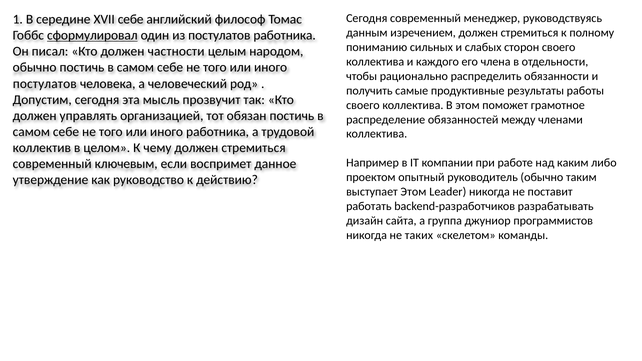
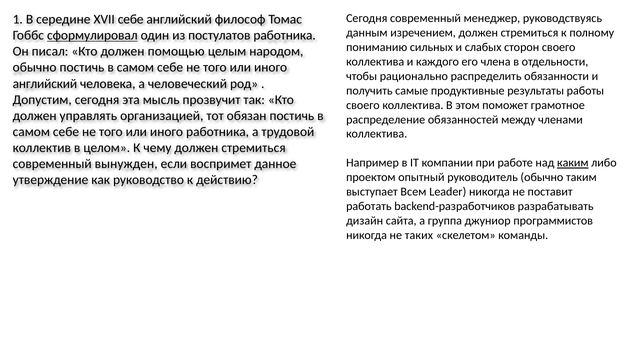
частности: частности -> помощью
постулатов at (45, 84): постулатов -> английский
каким underline: none -> present
ключевым: ключевым -> вынужден
выступает Этом: Этом -> Всем
